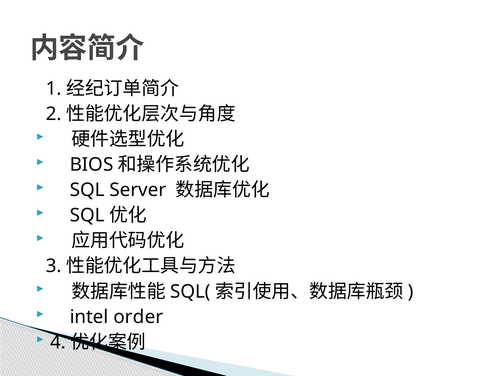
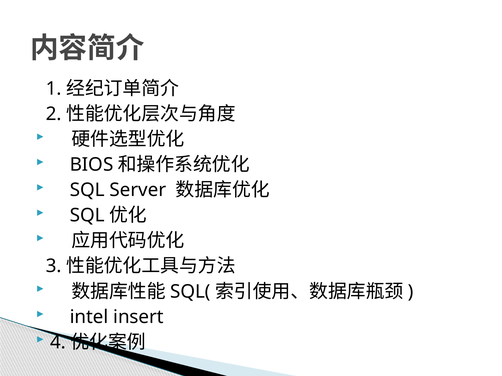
order: order -> insert
